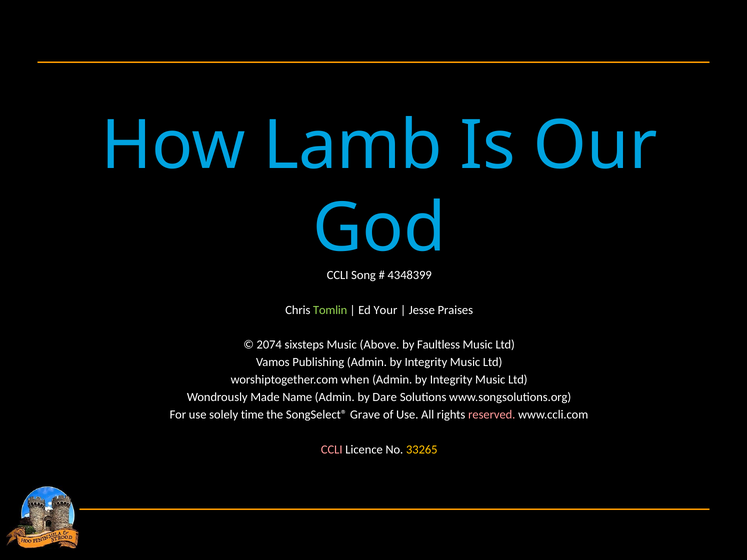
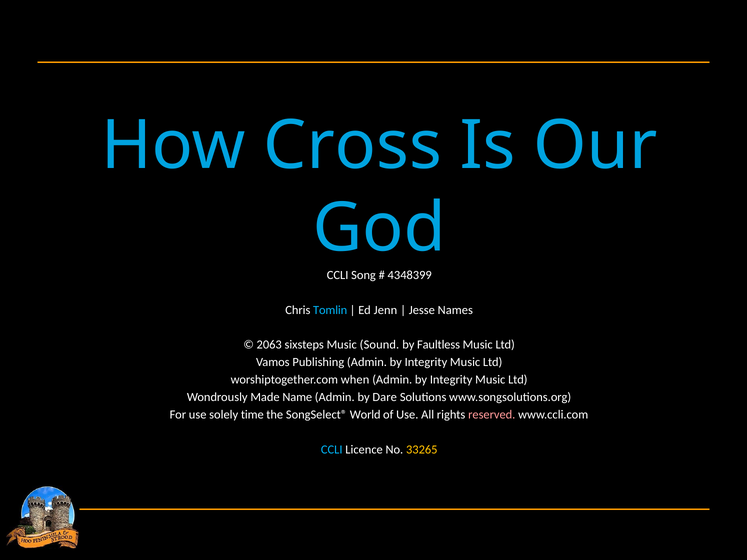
Lamb: Lamb -> Cross
Tomlin colour: light green -> light blue
Your: Your -> Jenn
Praises: Praises -> Names
2074: 2074 -> 2063
Above: Above -> Sound
Grave: Grave -> World
CCLI at (332, 450) colour: pink -> light blue
